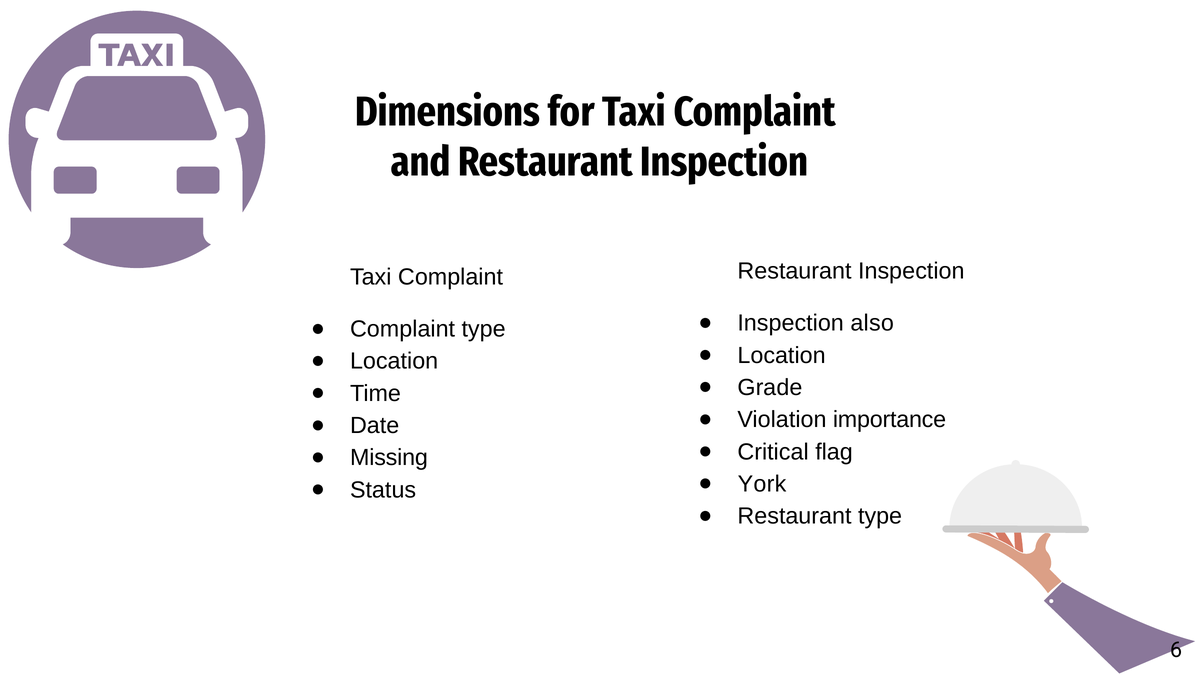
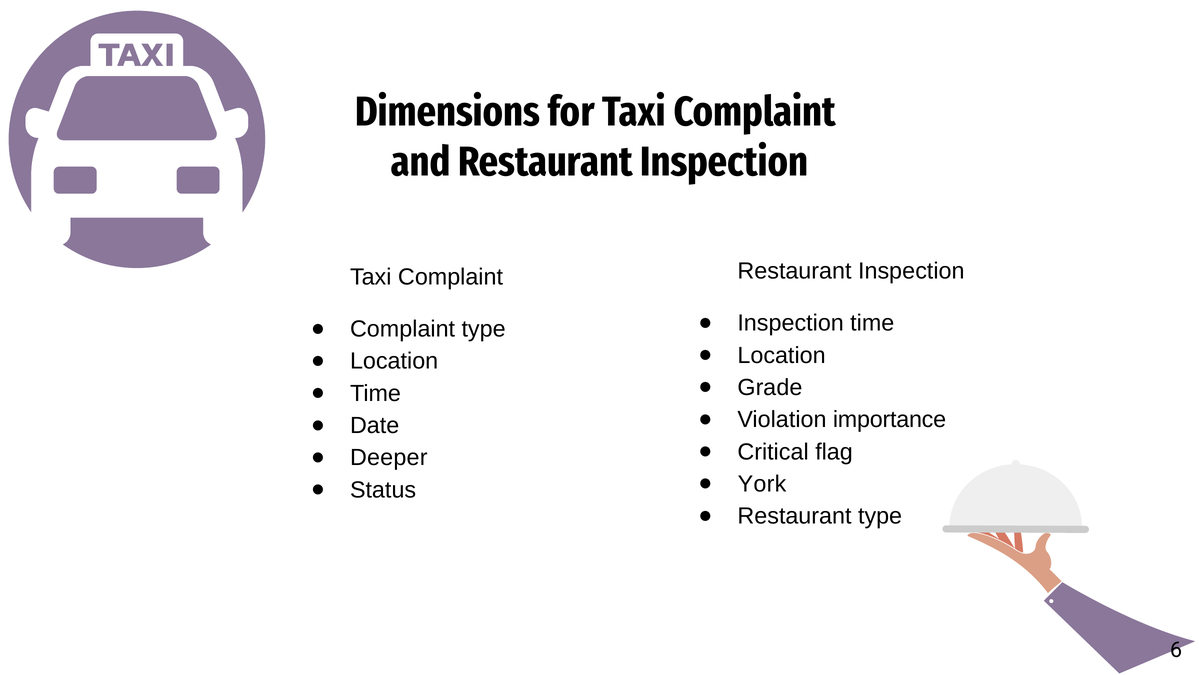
Inspection also: also -> time
Missing: Missing -> Deeper
